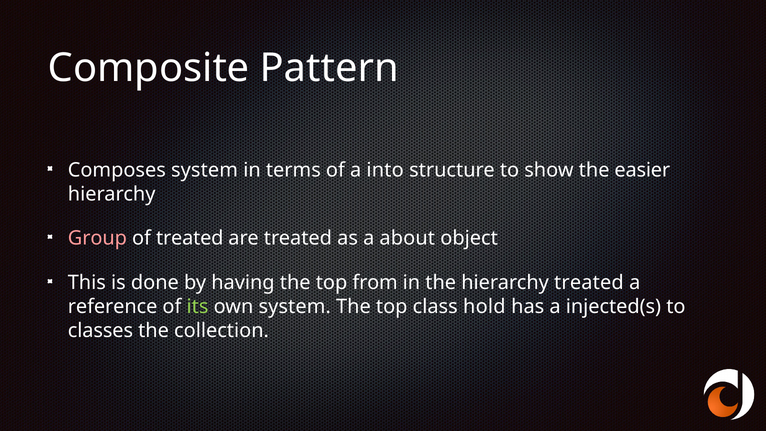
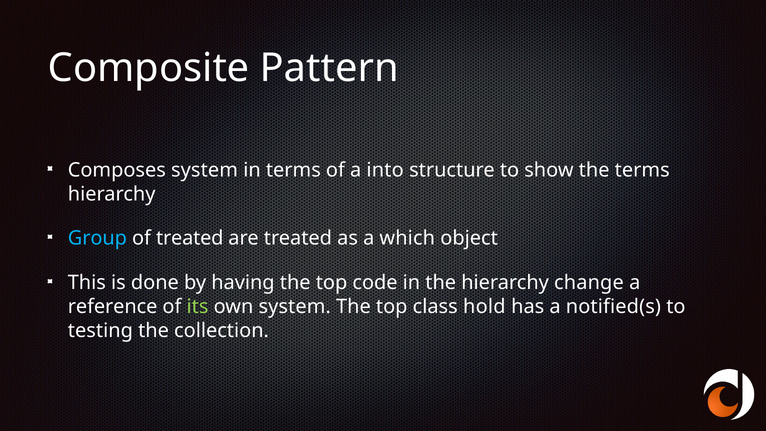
the easier: easier -> terms
Group colour: pink -> light blue
about: about -> which
from: from -> code
hierarchy treated: treated -> change
injected(s: injected(s -> notified(s
classes: classes -> testing
